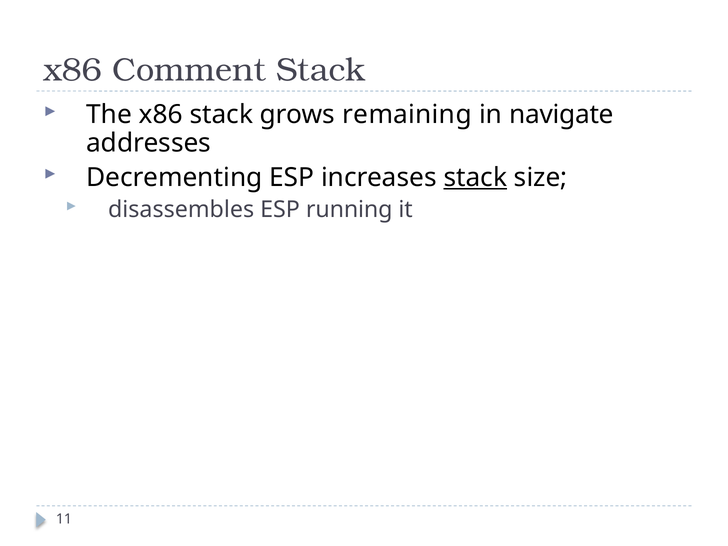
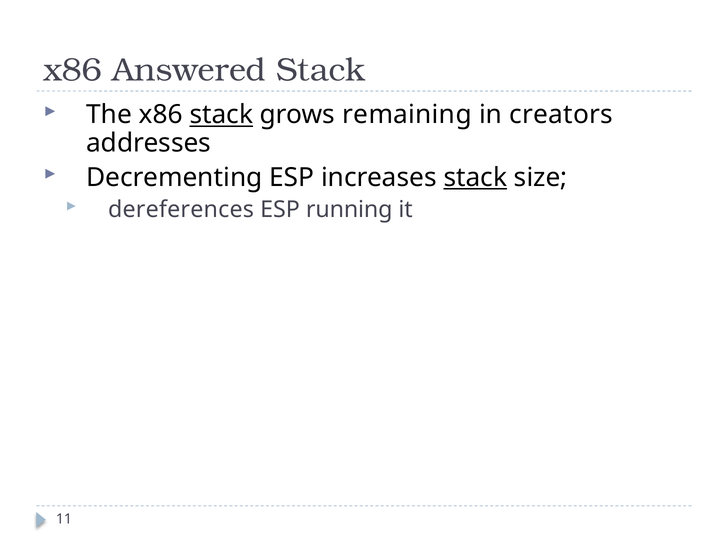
Comment: Comment -> Answered
stack at (221, 115) underline: none -> present
navigate: navigate -> creators
disassembles: disassembles -> dereferences
